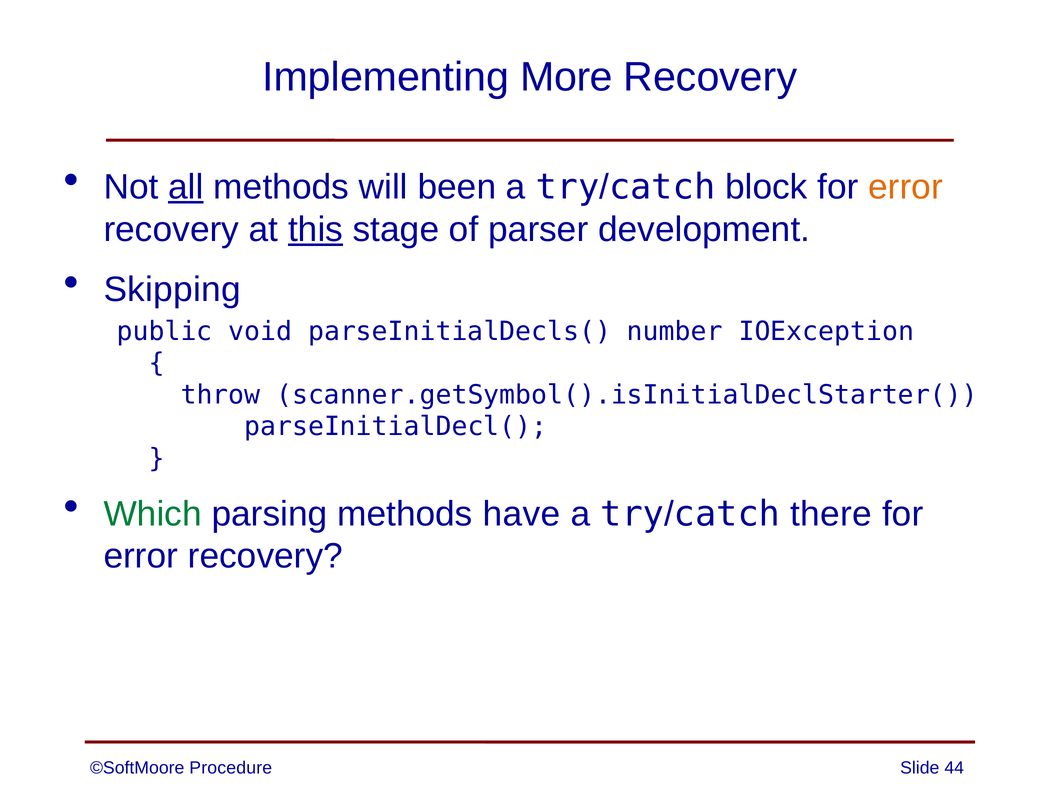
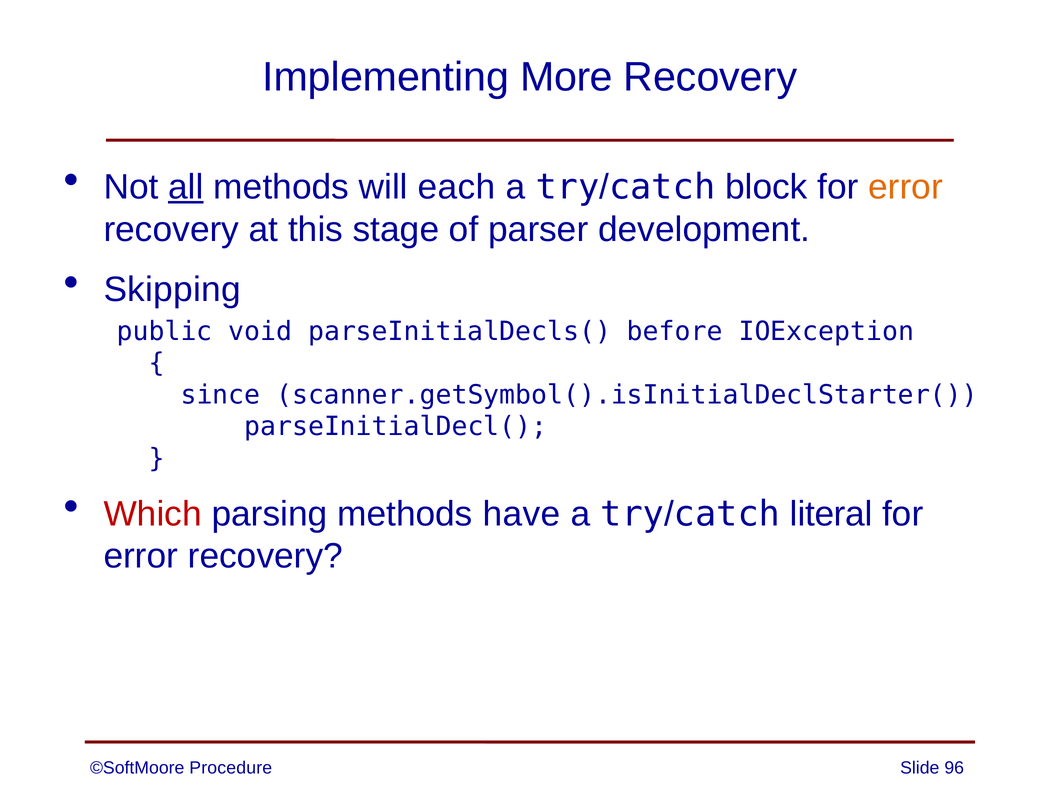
been: been -> each
this underline: present -> none
number: number -> before
throw: throw -> since
Which colour: green -> red
there: there -> literal
44: 44 -> 96
